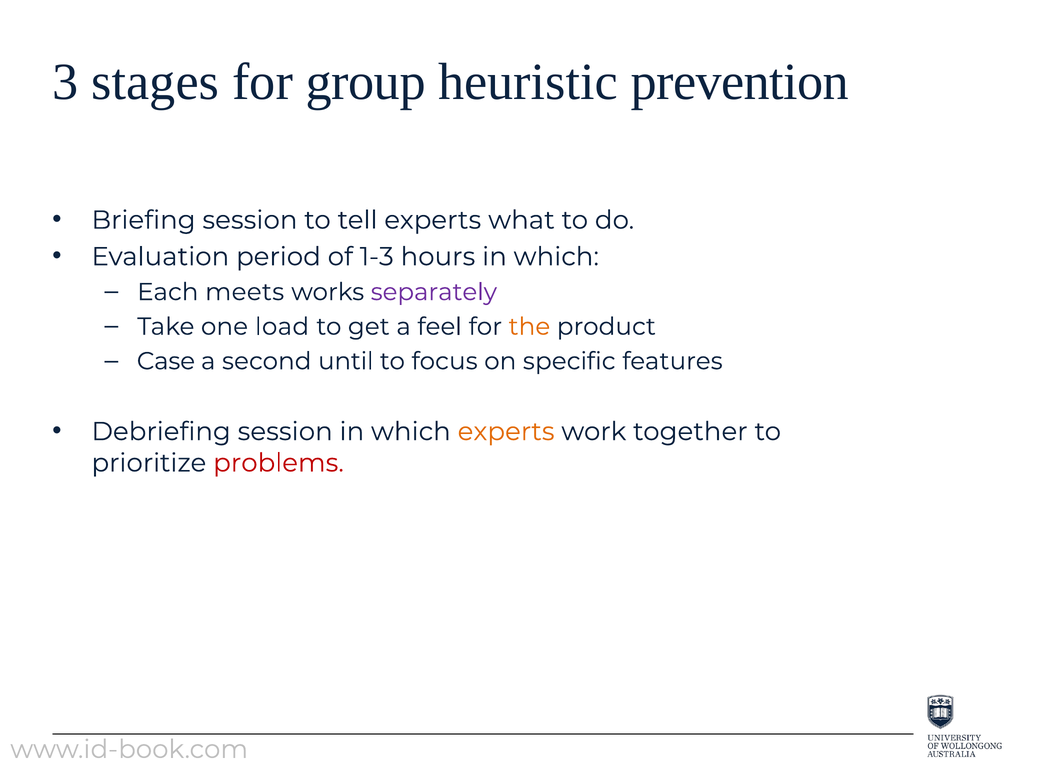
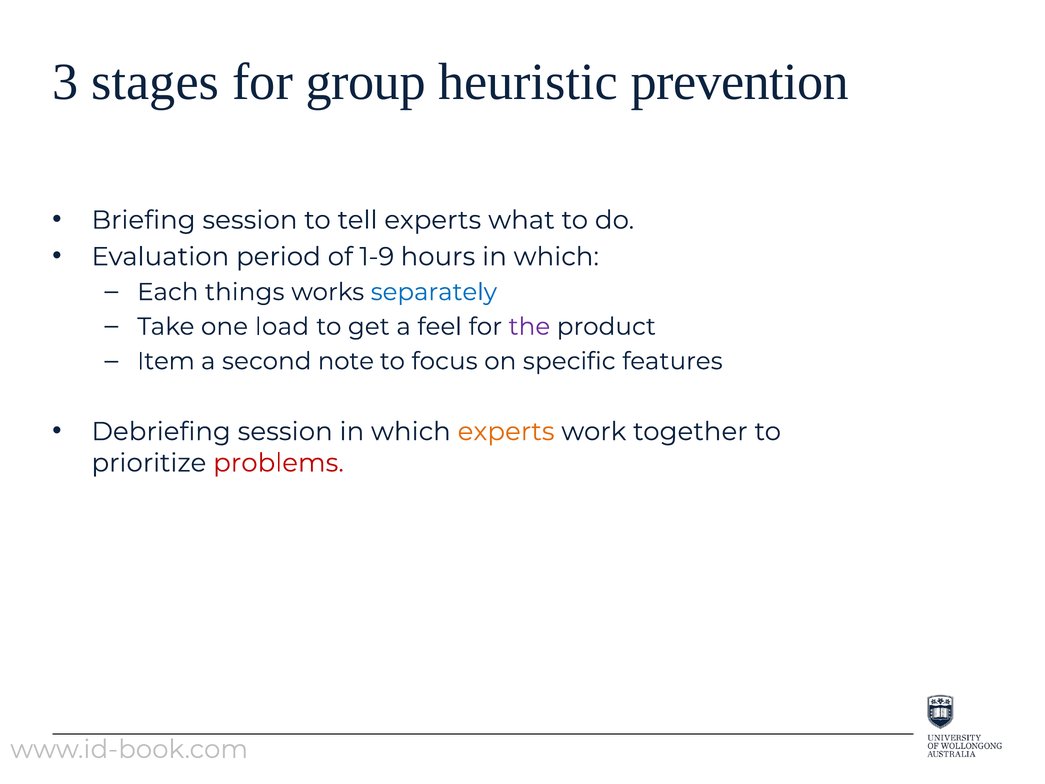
1-3: 1-3 -> 1-9
meets: meets -> things
separately colour: purple -> blue
the colour: orange -> purple
Case: Case -> Item
until: until -> note
